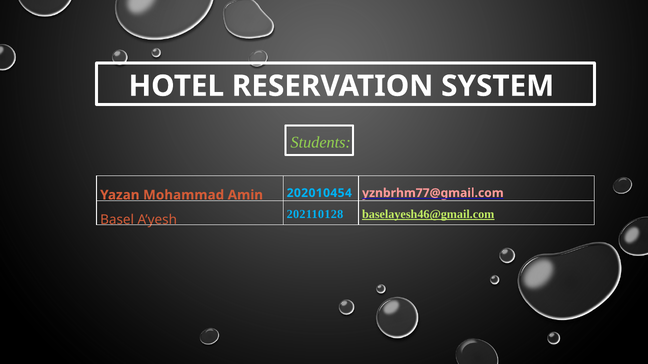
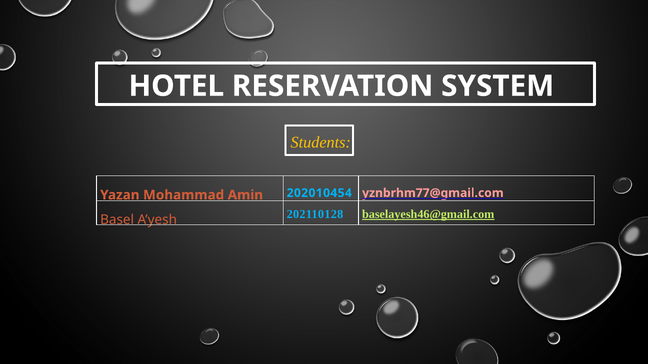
Students colour: light green -> yellow
